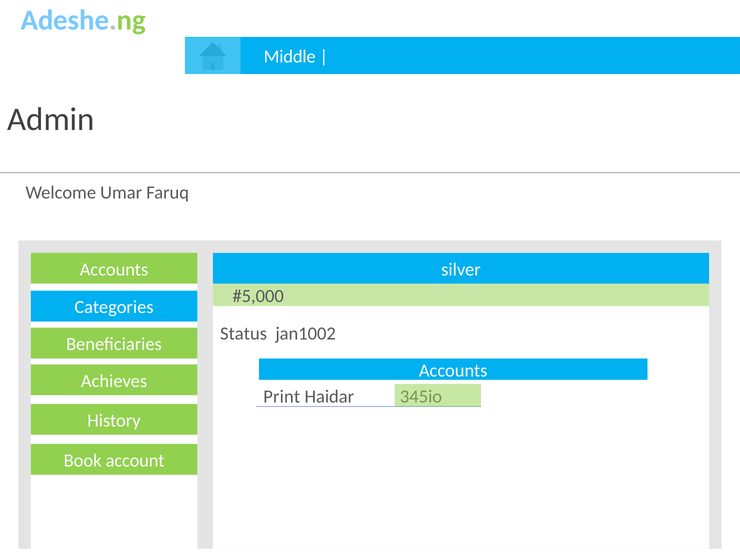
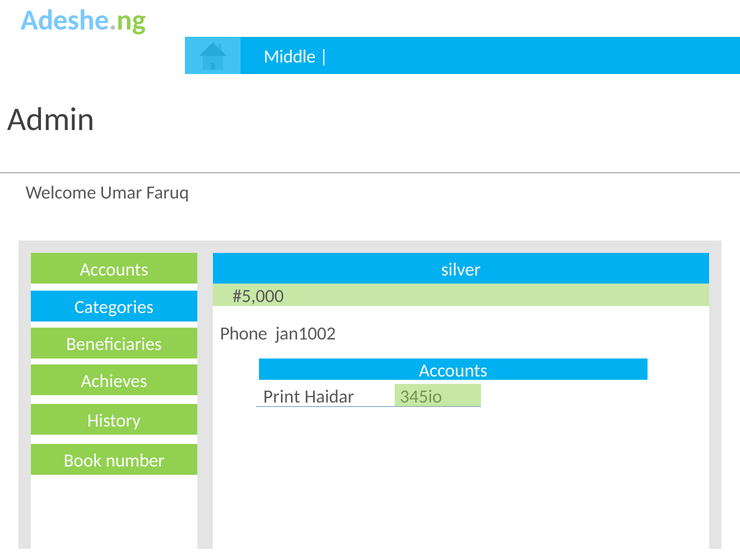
Status: Status -> Phone
account: account -> number
